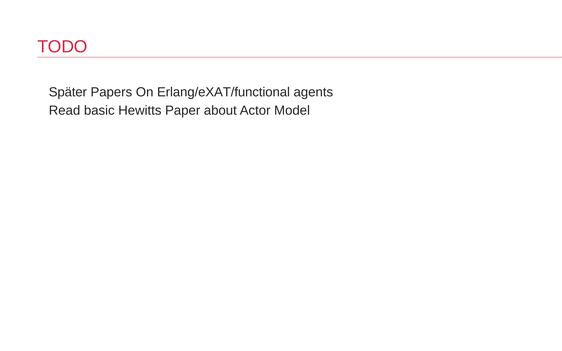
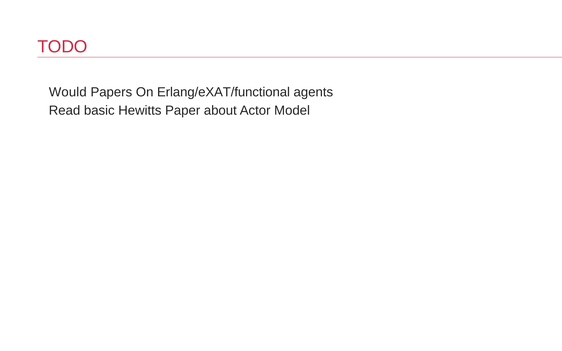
Später: Später -> Would
